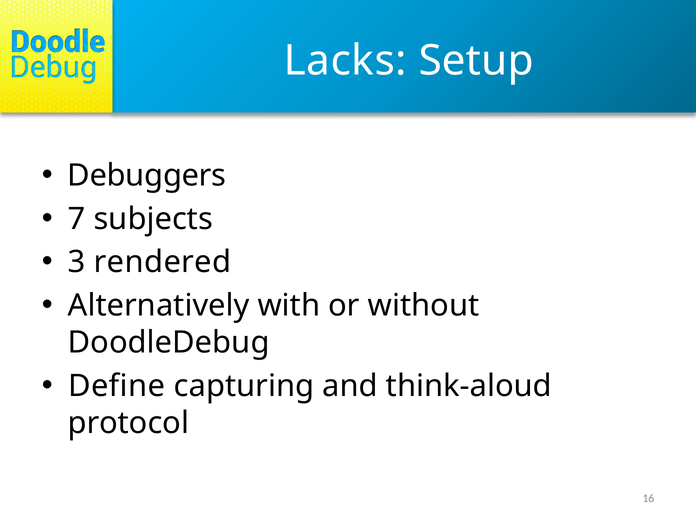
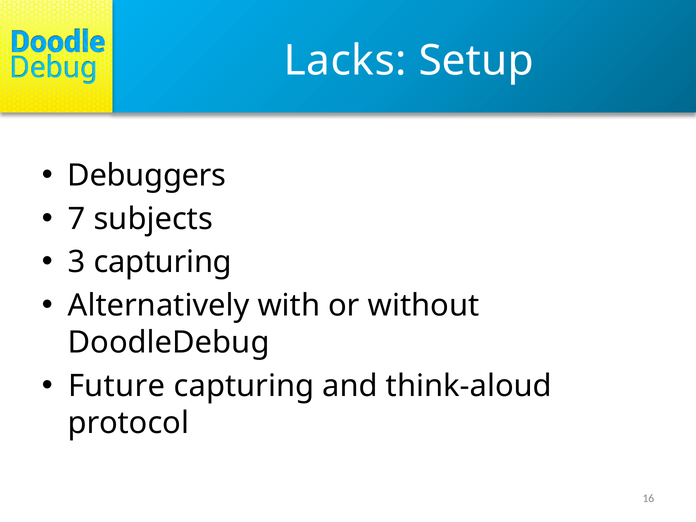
3 rendered: rendered -> capturing
Define: Define -> Future
